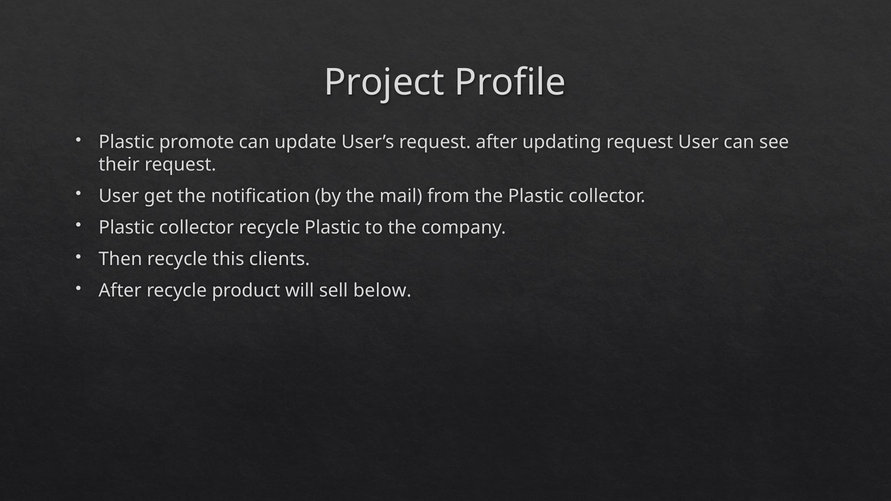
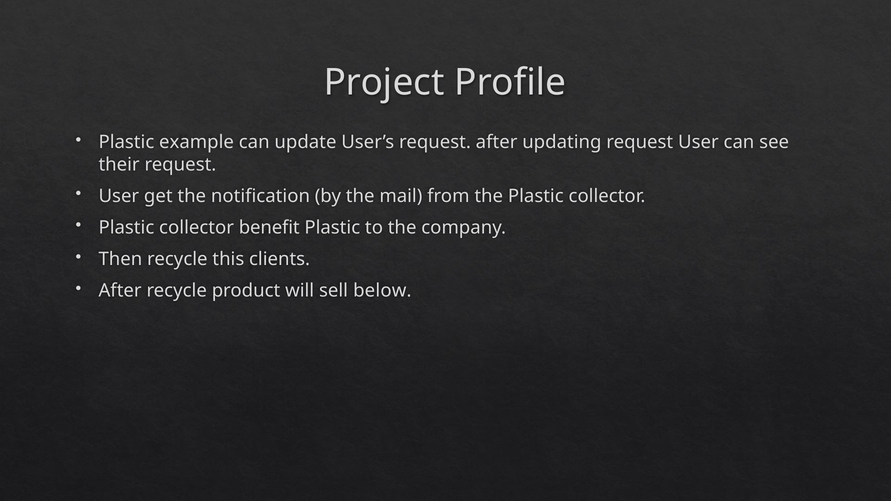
promote: promote -> example
collector recycle: recycle -> benefit
